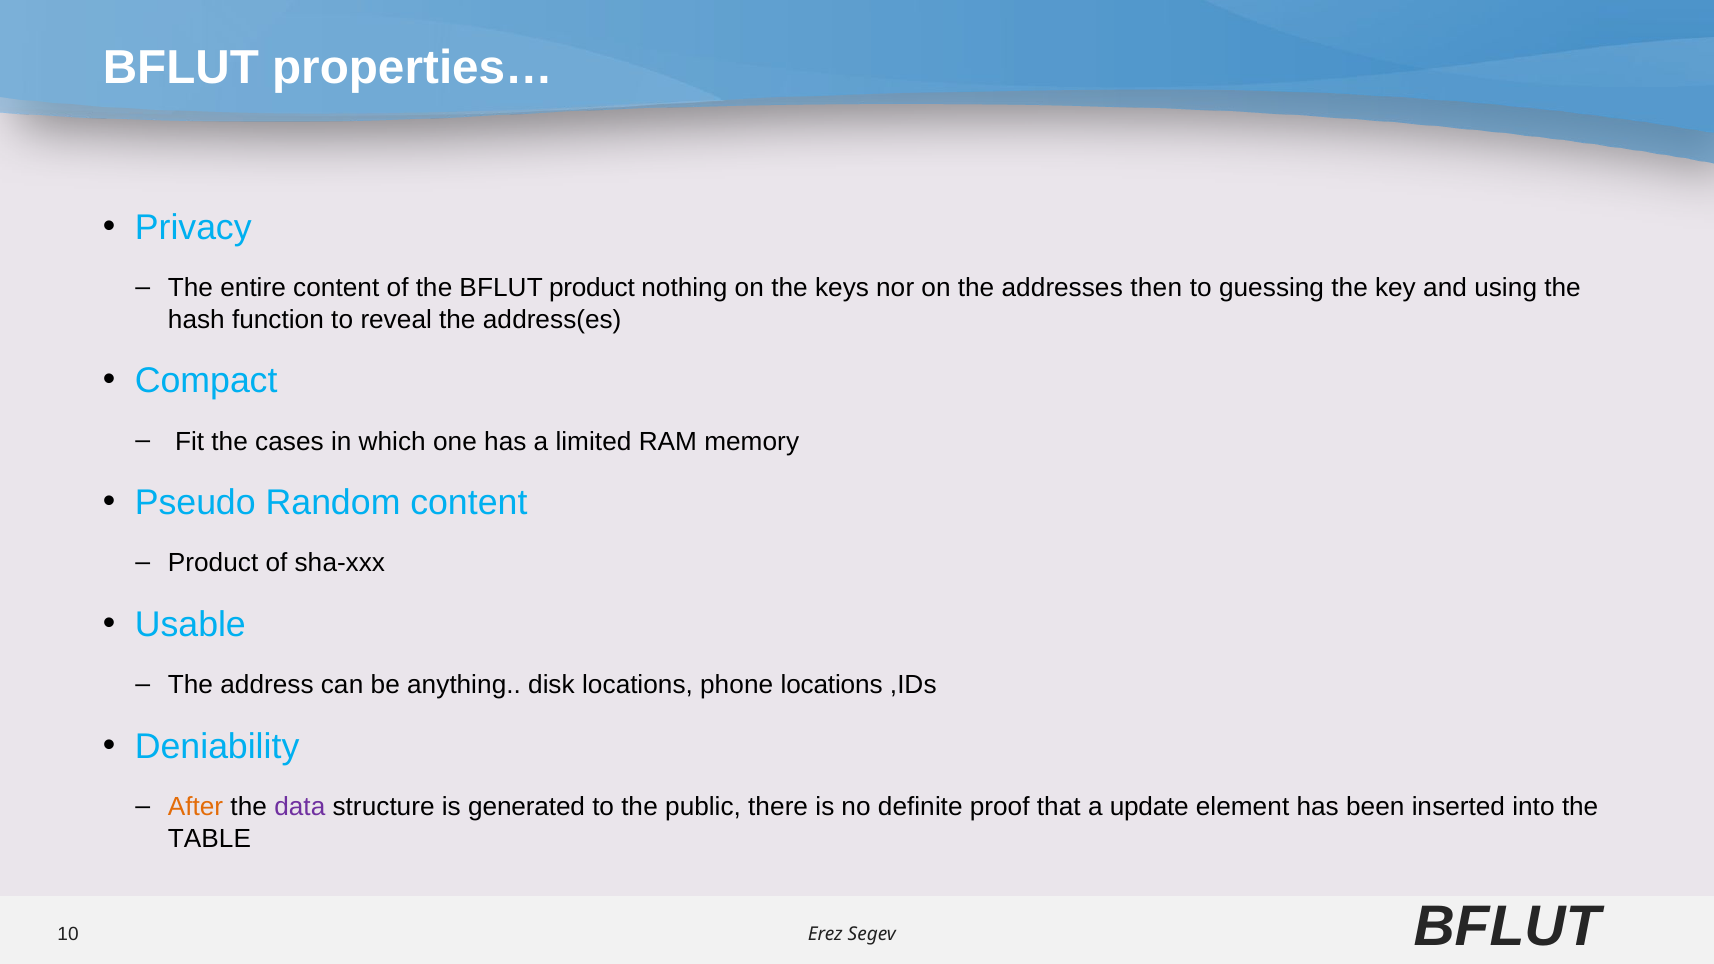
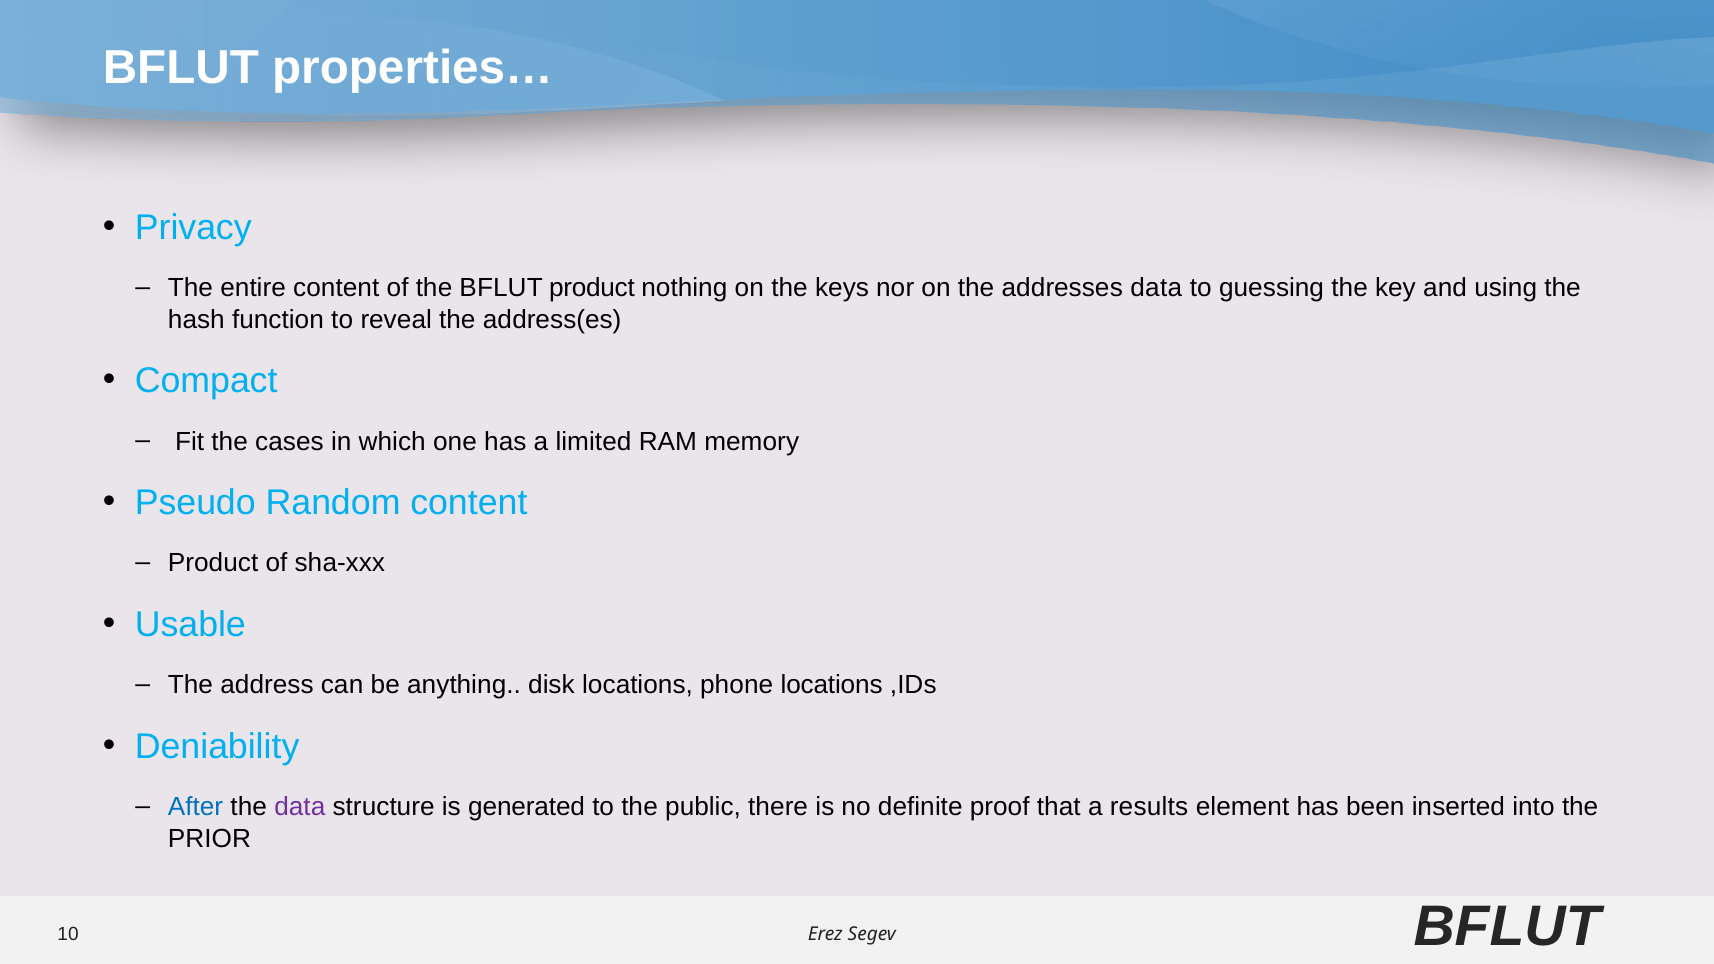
addresses then: then -> data
After colour: orange -> blue
update: update -> results
TABLE: TABLE -> PRIOR
